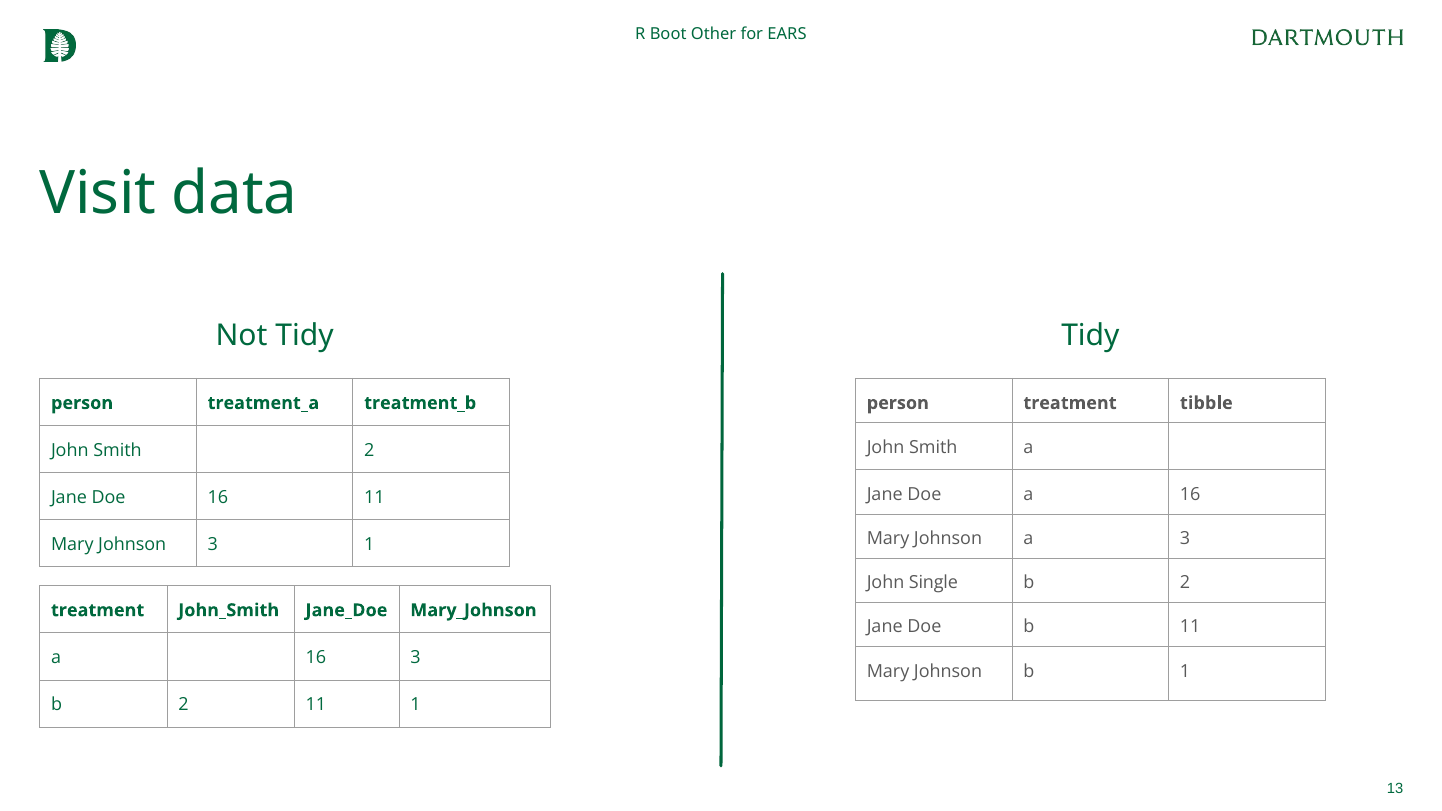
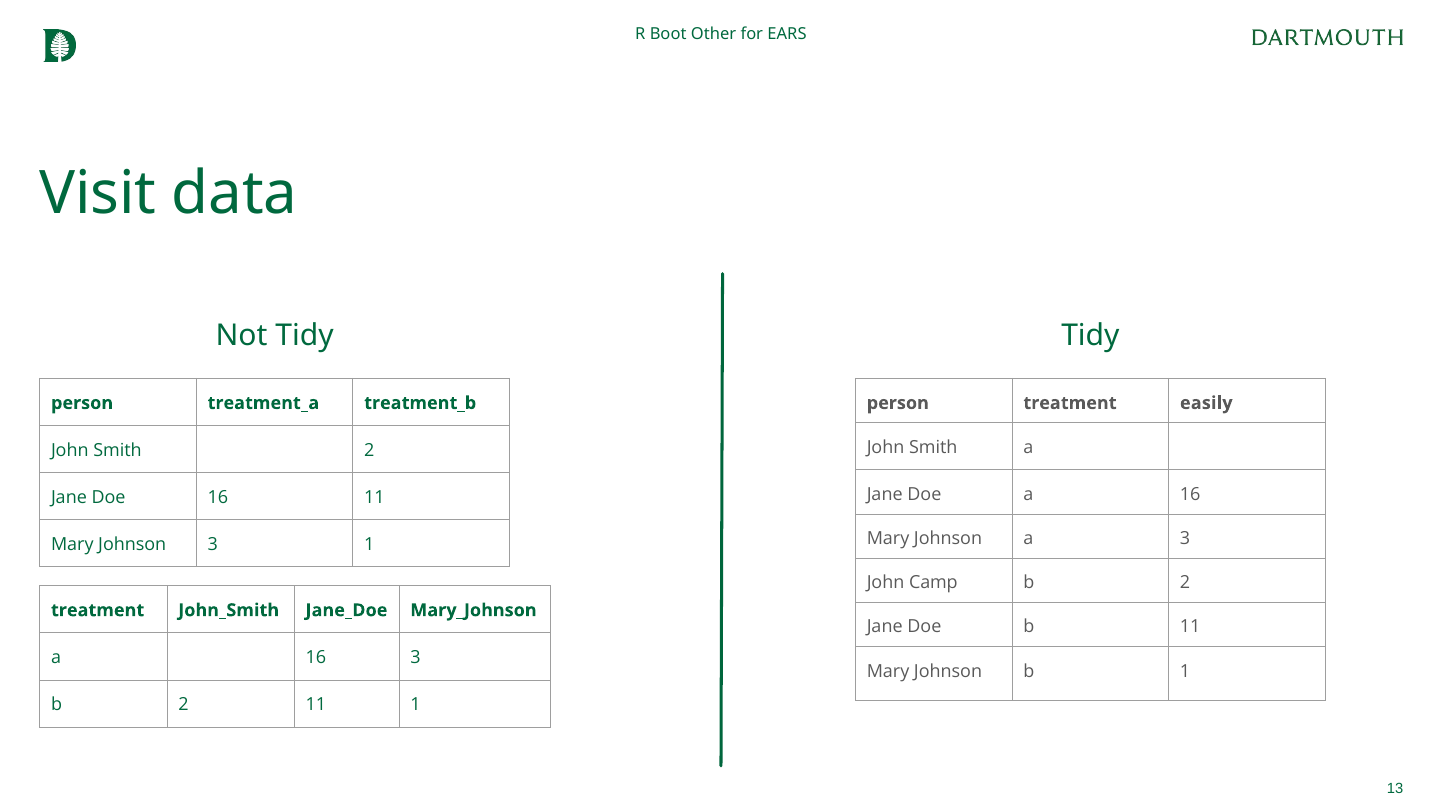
tibble: tibble -> easily
Single: Single -> Camp
